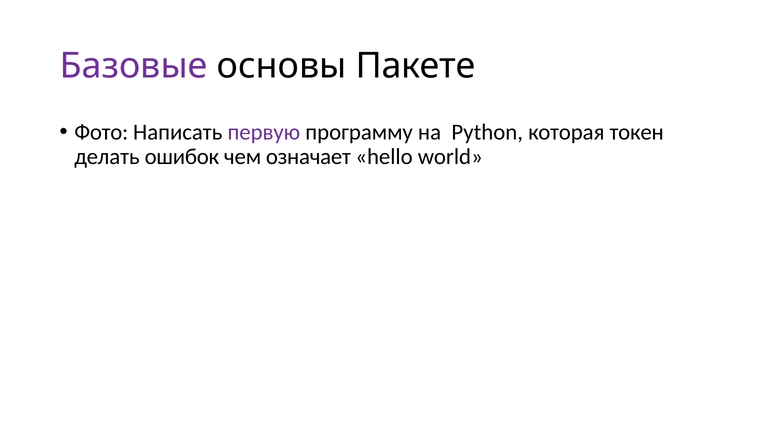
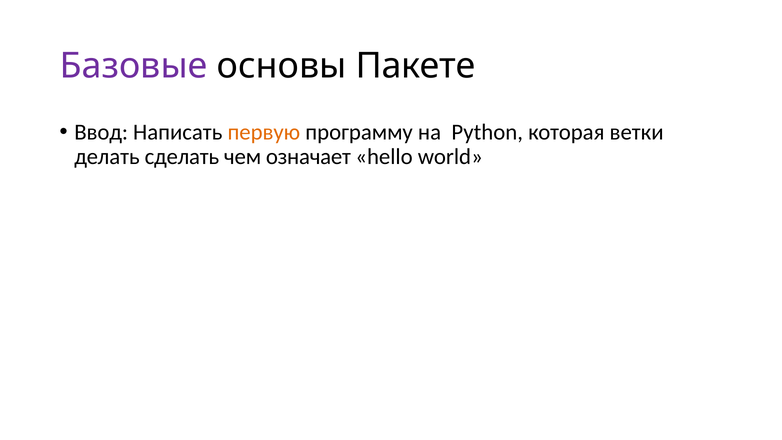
Фото: Фото -> Ввод
первую colour: purple -> orange
токен: токен -> ветки
ошибок: ошибок -> сделать
